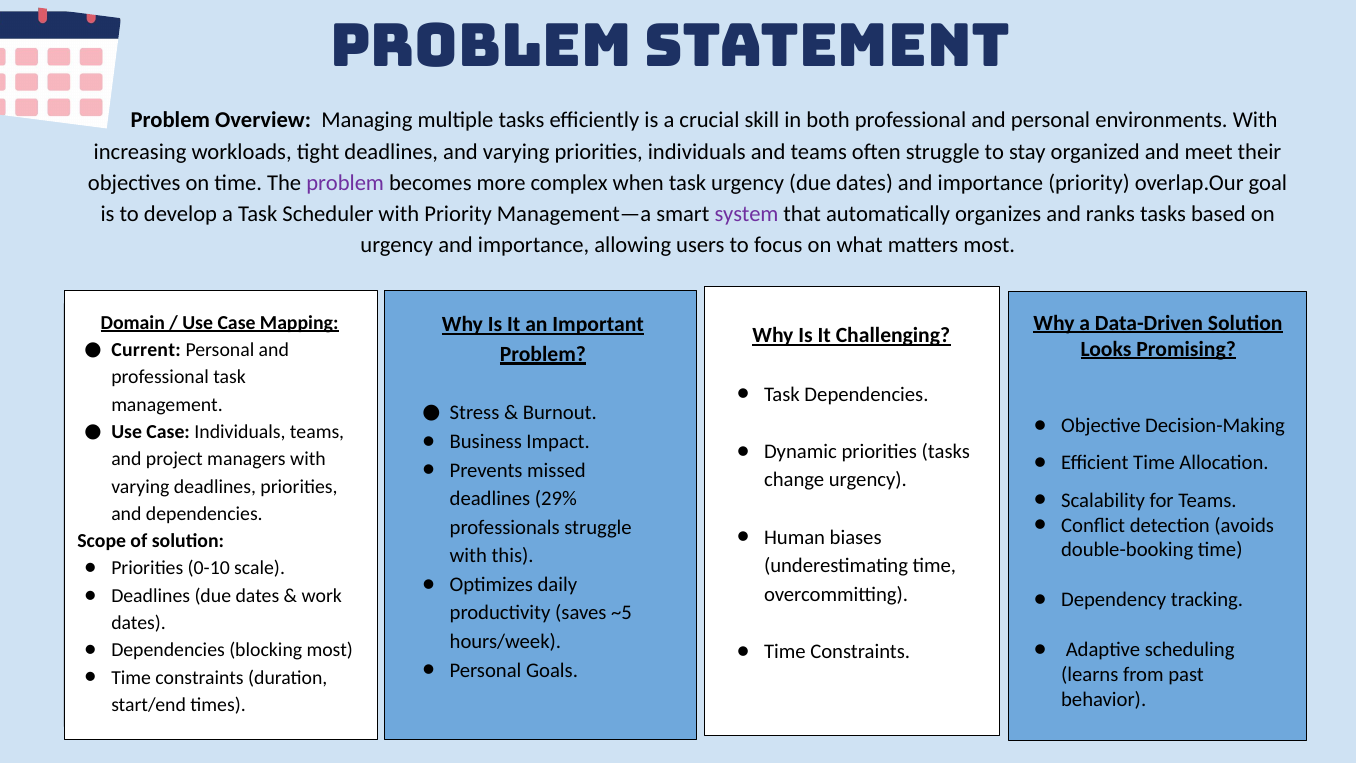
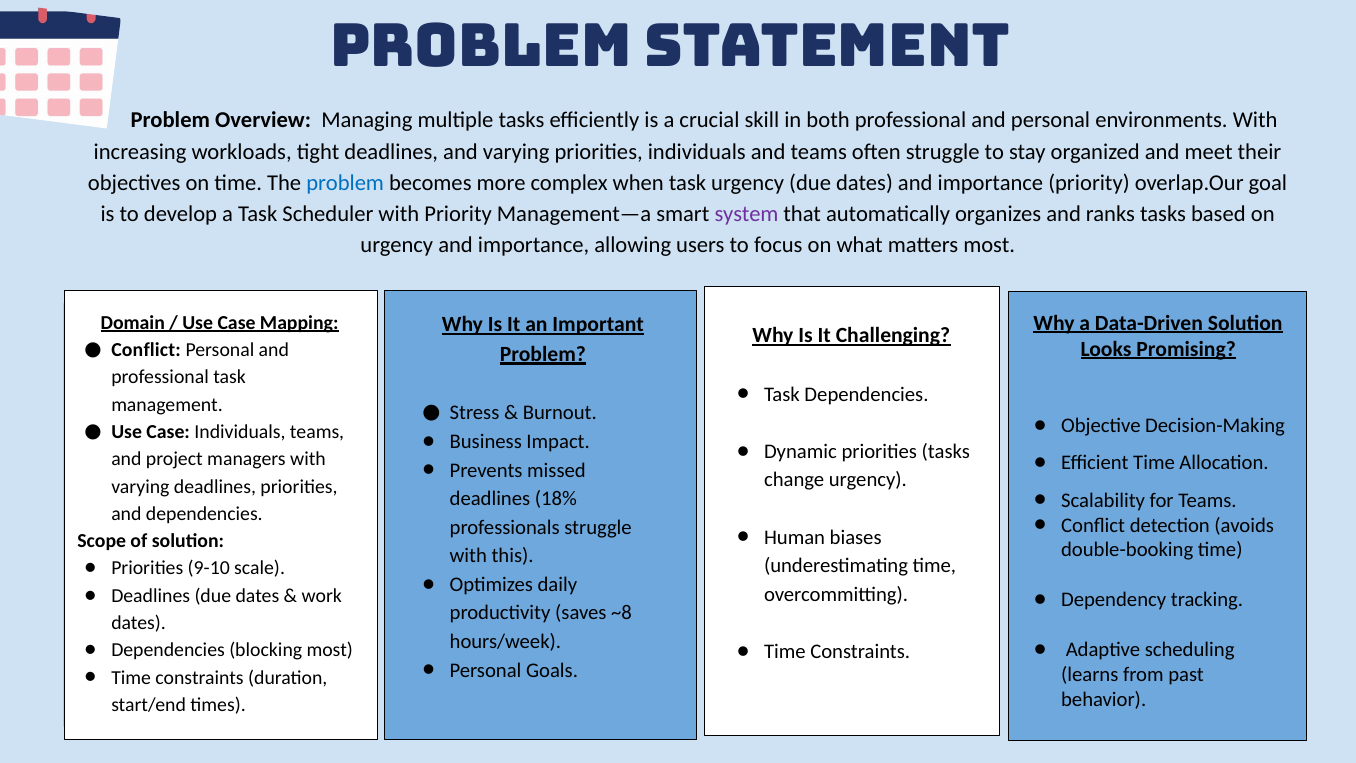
problem at (345, 183) colour: purple -> blue
Current at (146, 350): Current -> Conflict
29%: 29% -> 18%
0-10: 0-10 -> 9-10
~5: ~5 -> ~8
